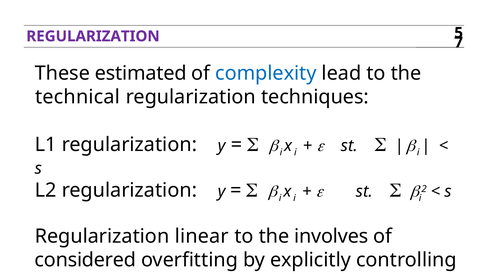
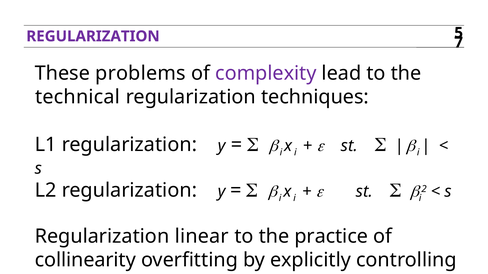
estimated: estimated -> problems
complexity at (266, 73) colour: blue -> purple
involves: involves -> practice
considered: considered -> collinearity
